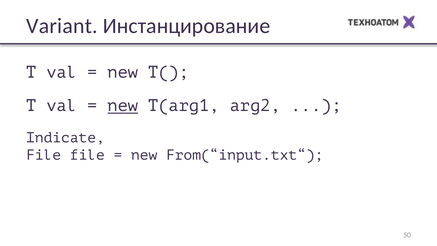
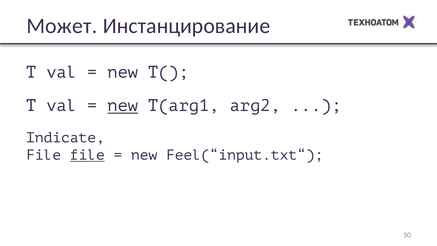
Variant: Variant -> Может
file at (87, 155) underline: none -> present
From(“input.txt“: From(“input.txt“ -> Feel(“input.txt“
